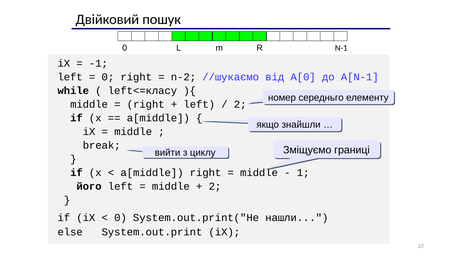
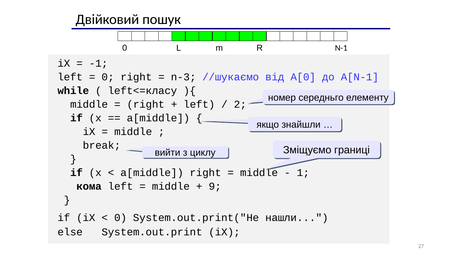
n-2: n-2 -> n-3
його: його -> кома
2 at (215, 186): 2 -> 9
